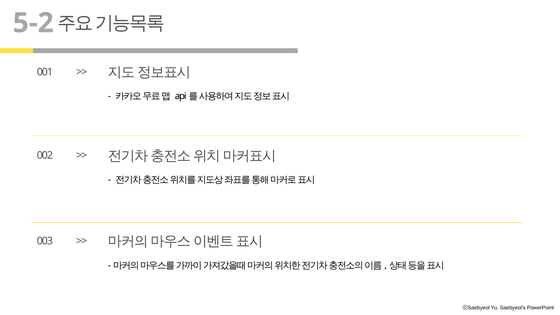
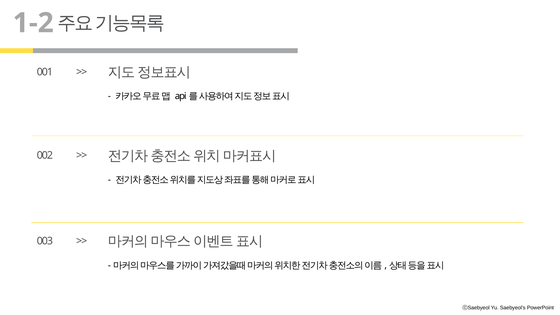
5-2: 5-2 -> 1-2
